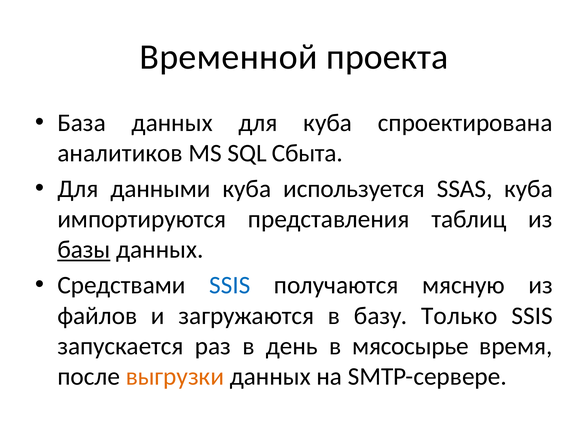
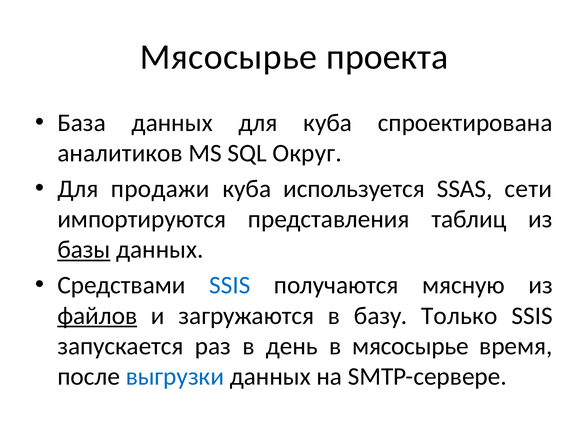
Временной at (228, 57): Временной -> Мясосырье
Сбыта: Сбыта -> Округ
данными: данными -> продажи
SSAS куба: куба -> сети
файлов underline: none -> present
выгрузки colour: orange -> blue
